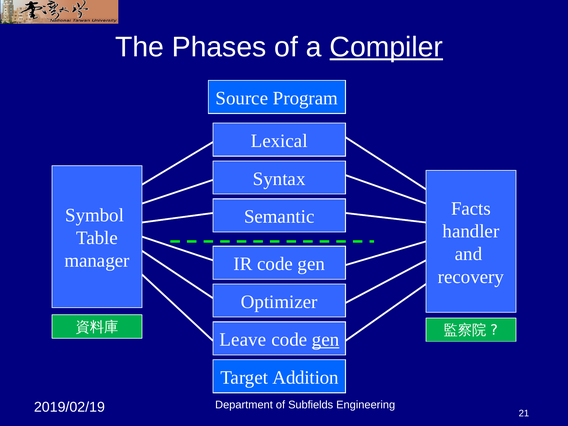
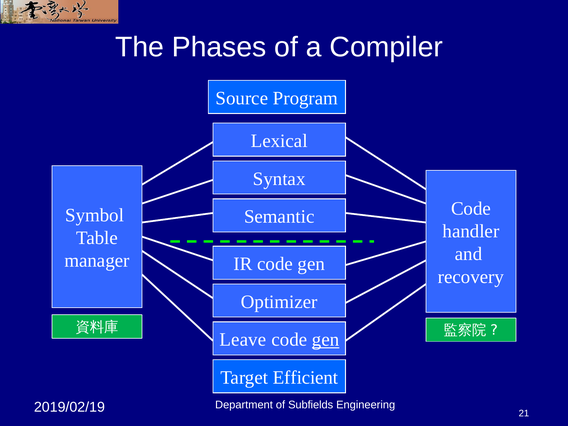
Compiler underline: present -> none
Facts at (471, 209): Facts -> Code
Addition: Addition -> Efficient
